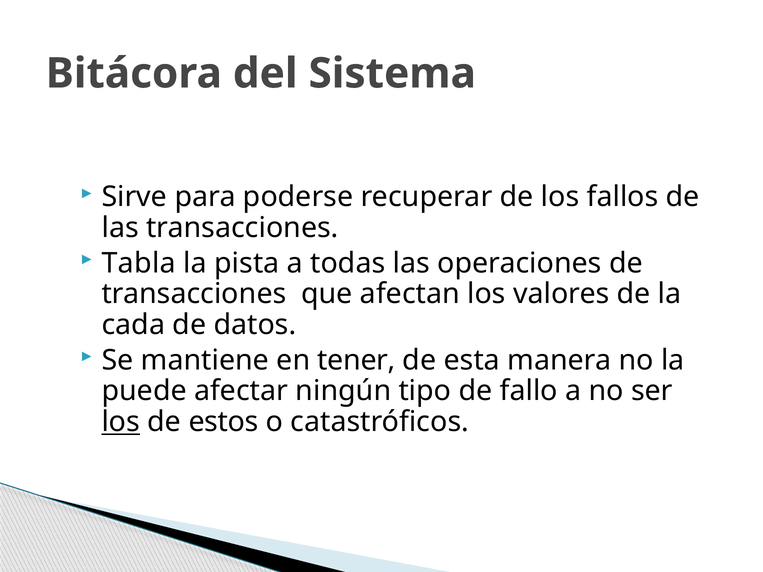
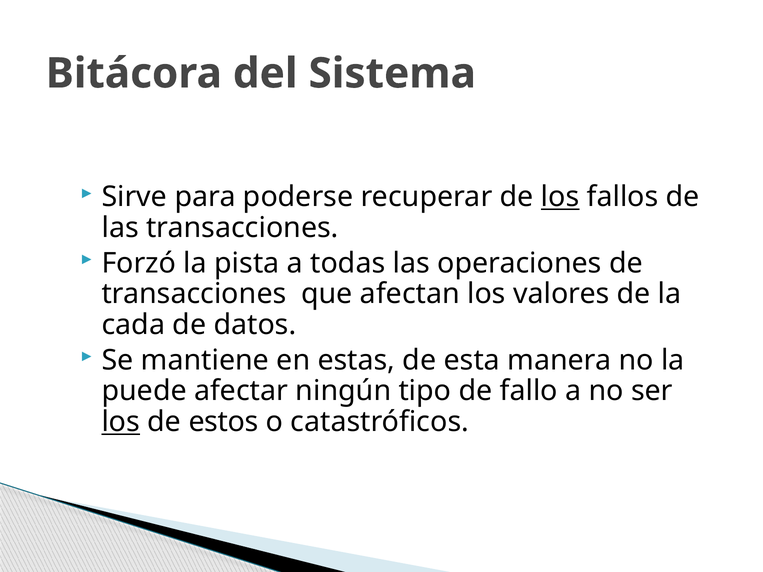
los at (560, 197) underline: none -> present
Tabla: Tabla -> Forzó
tener: tener -> estas
